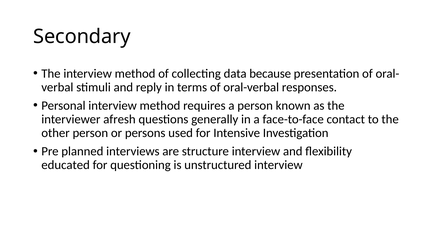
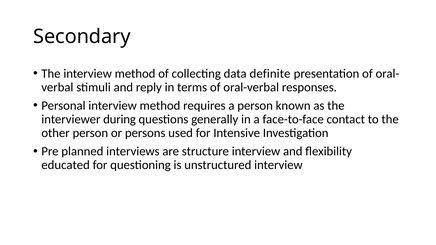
because: because -> definite
afresh: afresh -> during
